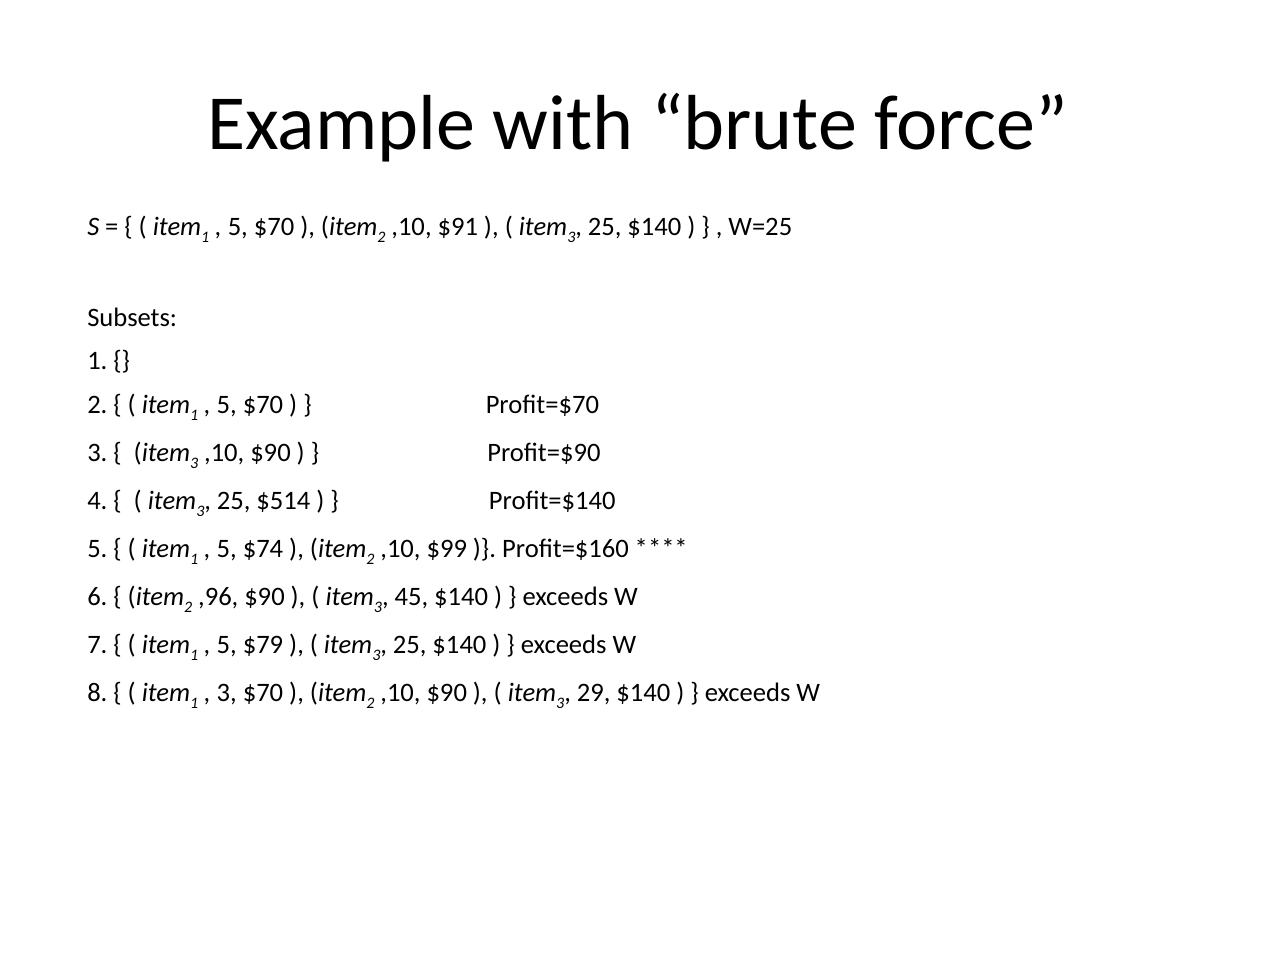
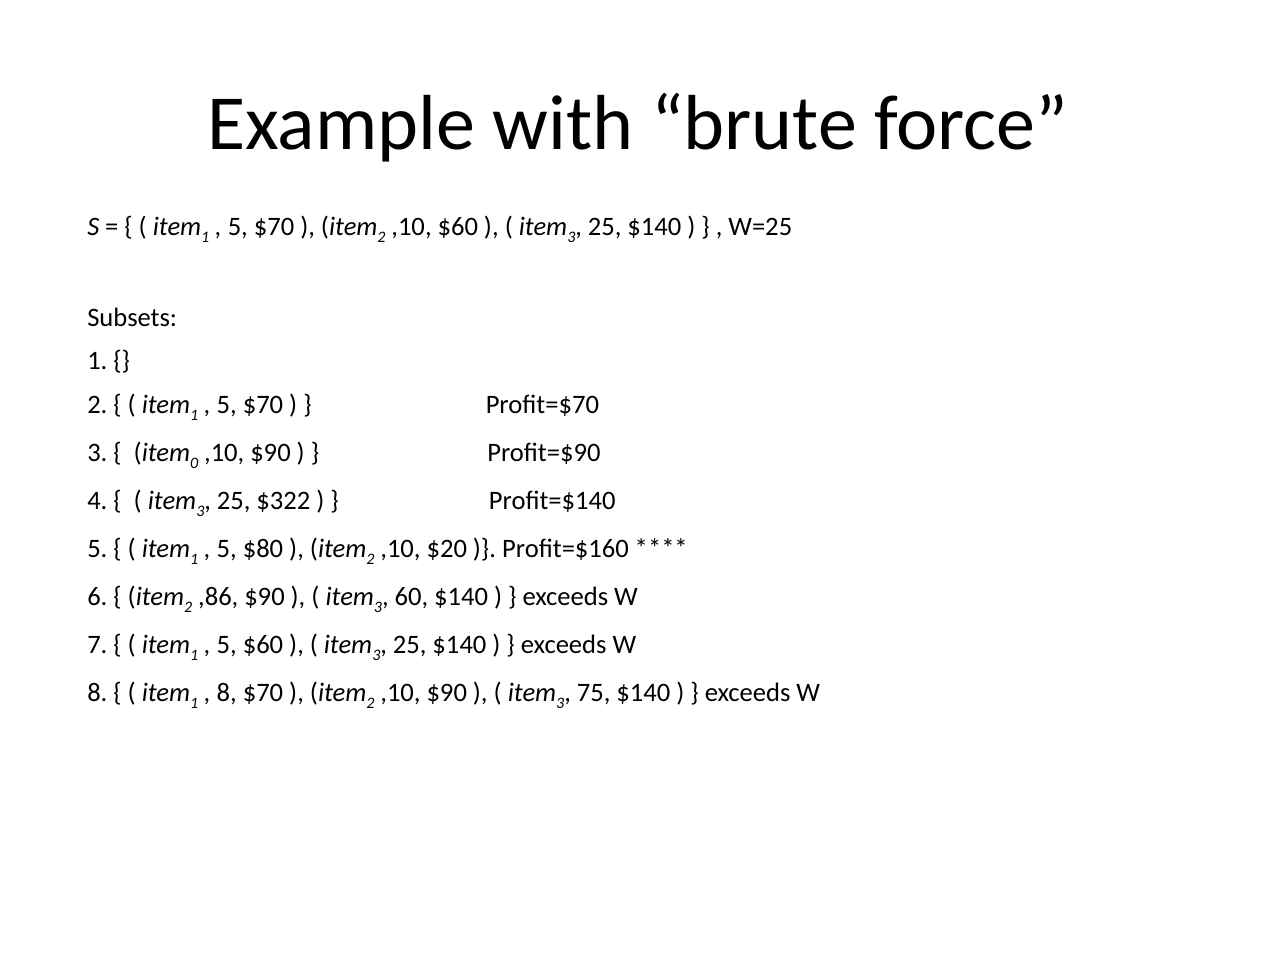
,10 $91: $91 -> $60
3 at (194, 463): 3 -> 0
$514: $514 -> $322
$74: $74 -> $80
$99: $99 -> $20
,96: ,96 -> ,86
45: 45 -> 60
5 $79: $79 -> $60
3 at (227, 692): 3 -> 8
29: 29 -> 75
